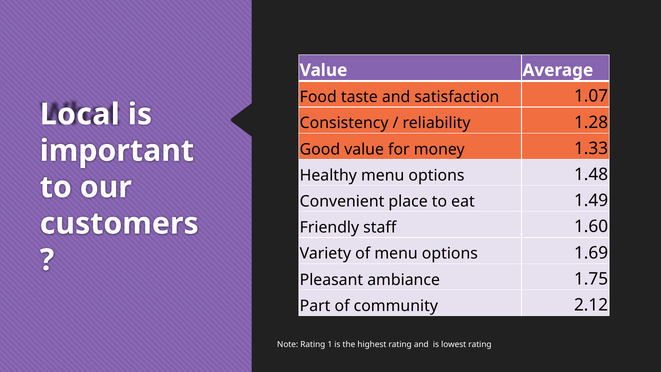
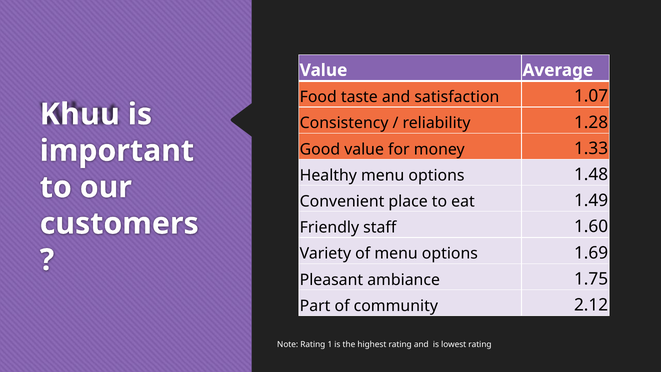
Local: Local -> Khuu
